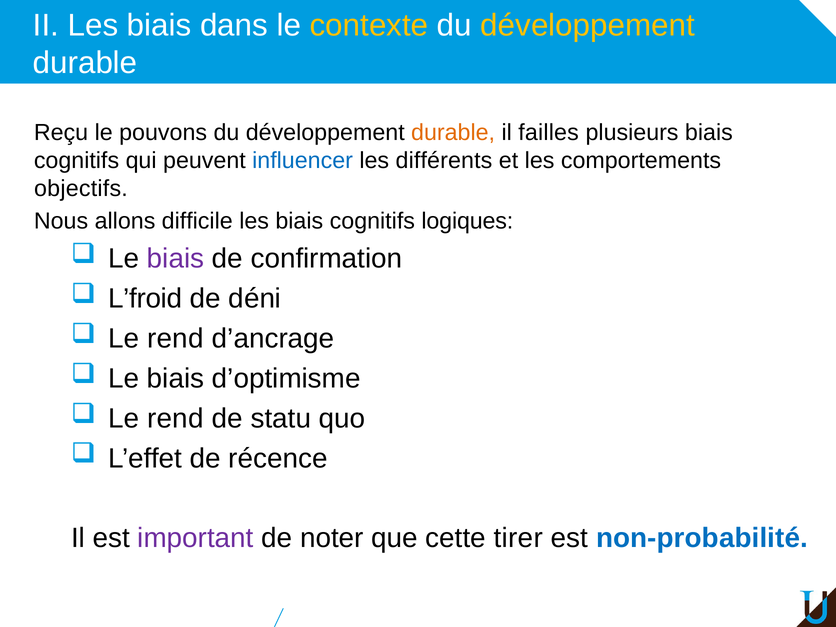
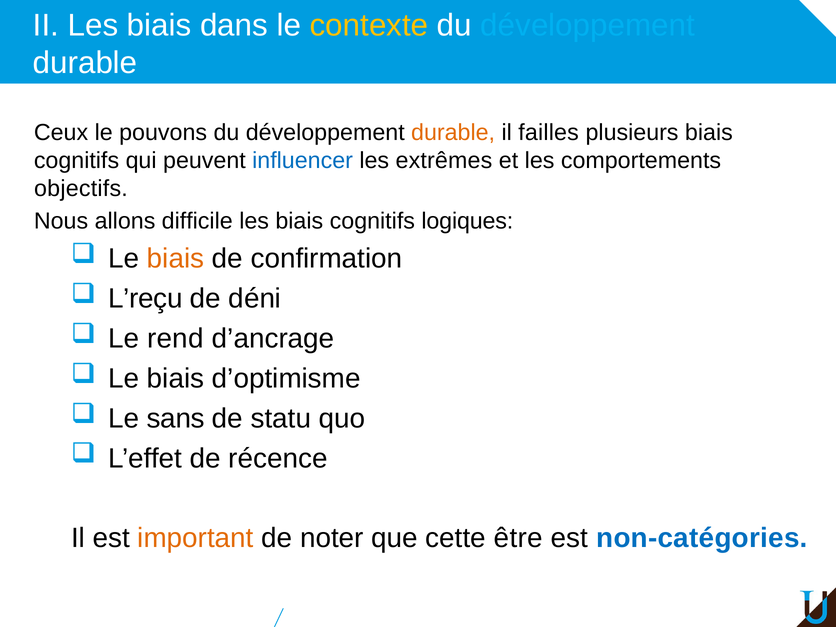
développement at (588, 25) colour: yellow -> light blue
Reçu: Reçu -> Ceux
différents: différents -> extrêmes
biais at (176, 259) colour: purple -> orange
L’froid: L’froid -> L’reçu
rend at (175, 418): rend -> sans
important colour: purple -> orange
tirer: tirer -> être
non-probabilité: non-probabilité -> non-catégories
